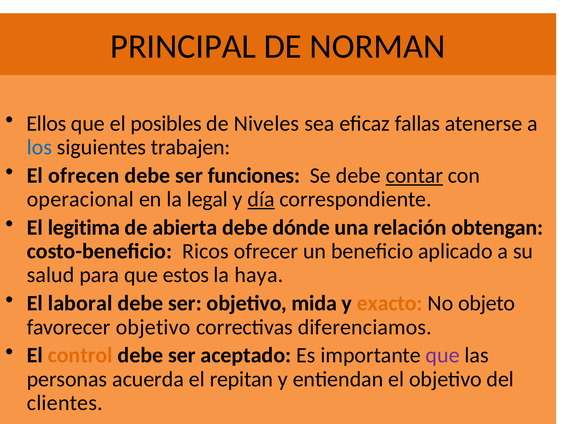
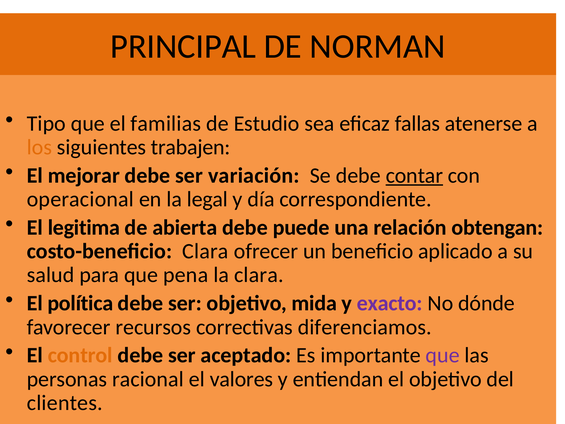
Ellos: Ellos -> Tipo
posibles: posibles -> familias
Niveles: Niveles -> Estudio
los colour: blue -> orange
ofrecen: ofrecen -> mejorar
funciones: funciones -> variación
día underline: present -> none
dónde: dónde -> puede
costo-beneficio Ricos: Ricos -> Clara
estos: estos -> pena
la haya: haya -> clara
laboral: laboral -> política
exacto colour: orange -> purple
objeto: objeto -> dónde
favorecer objetivo: objetivo -> recursos
acuerda: acuerda -> racional
repitan: repitan -> valores
